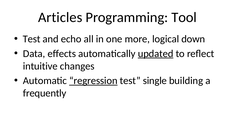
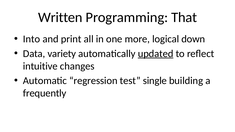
Articles: Articles -> Written
Tool: Tool -> That
Test at (32, 39): Test -> Into
echo: echo -> print
effects: effects -> variety
regression underline: present -> none
